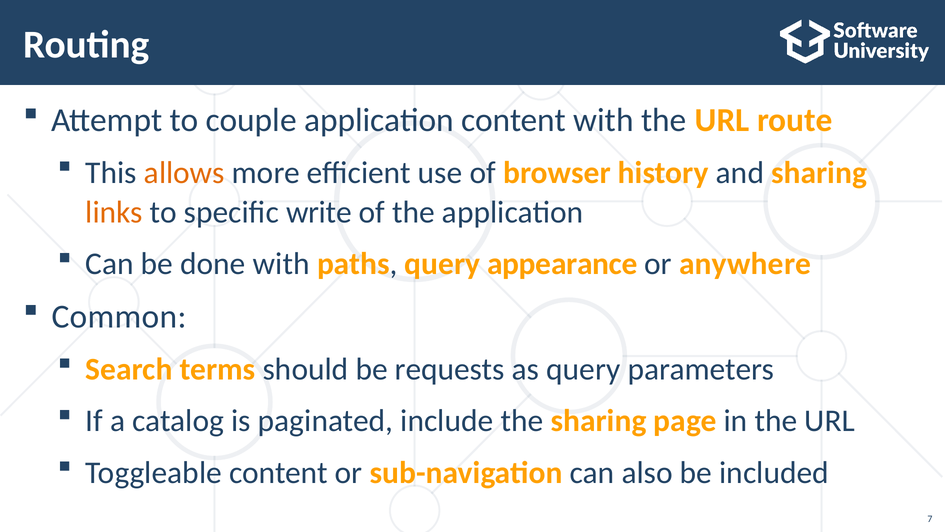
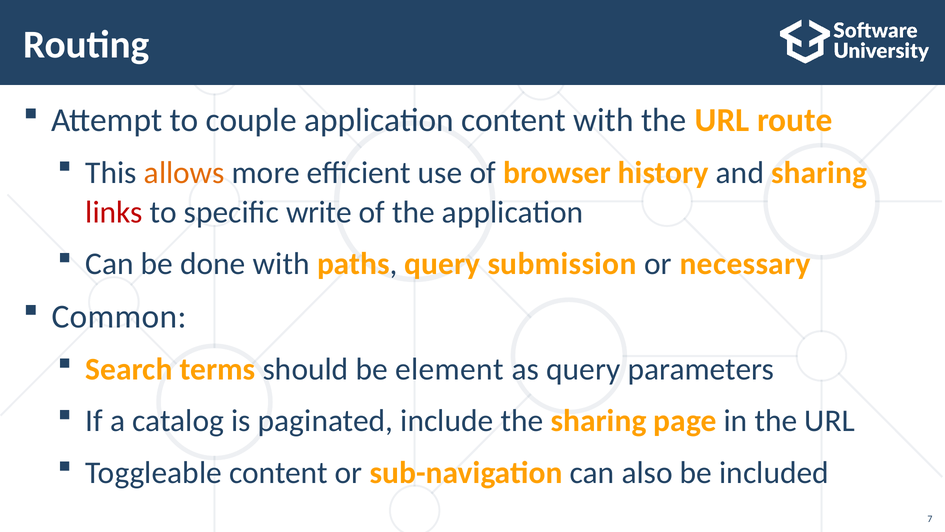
links colour: orange -> red
appearance: appearance -> submission
anywhere: anywhere -> necessary
requests: requests -> element
